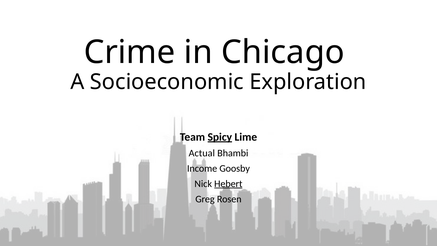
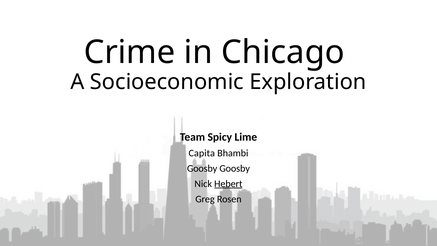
Spicy underline: present -> none
Actual: Actual -> Capita
Income at (202, 168): Income -> Goosby
